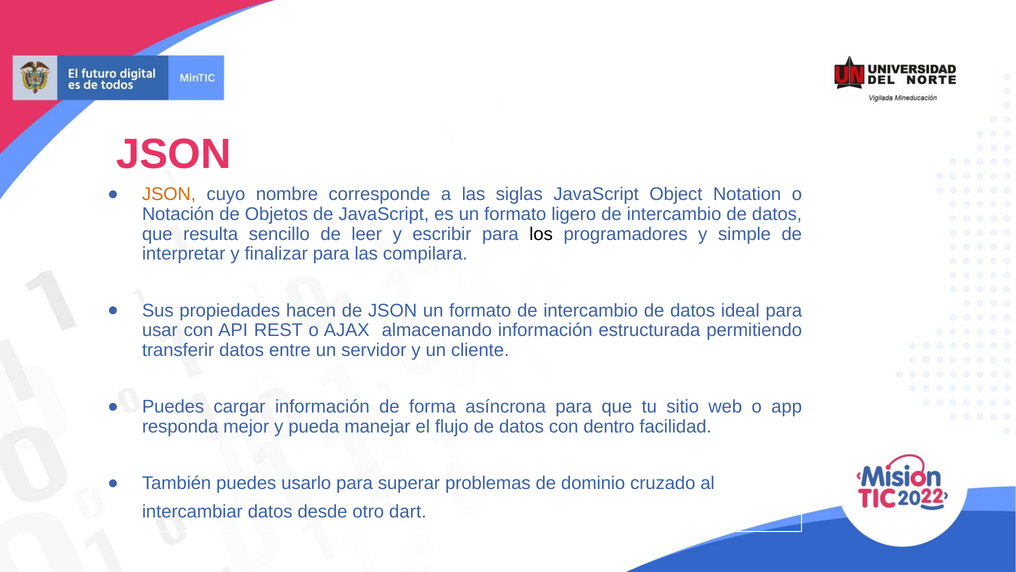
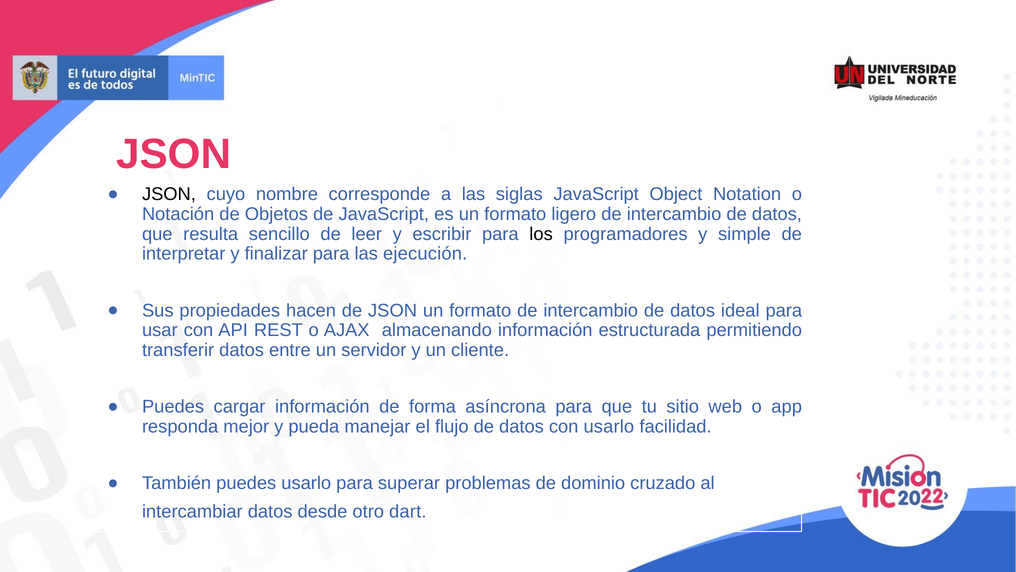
JSON at (169, 194) colour: orange -> black
compilara: compilara -> ejecución
con dentro: dentro -> usarlo
